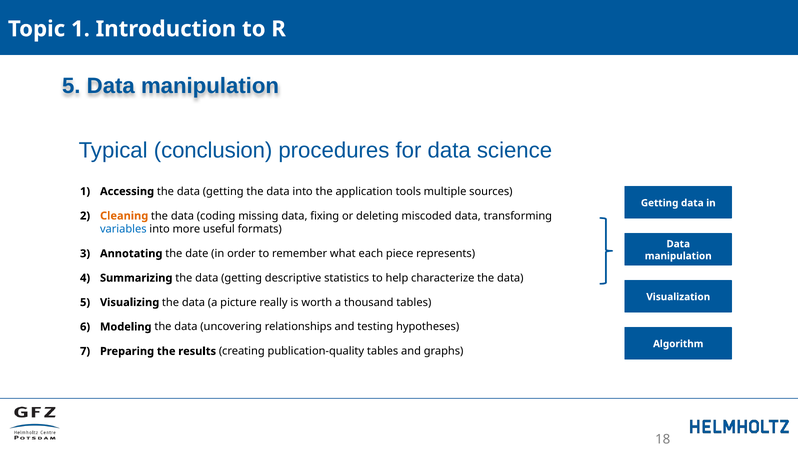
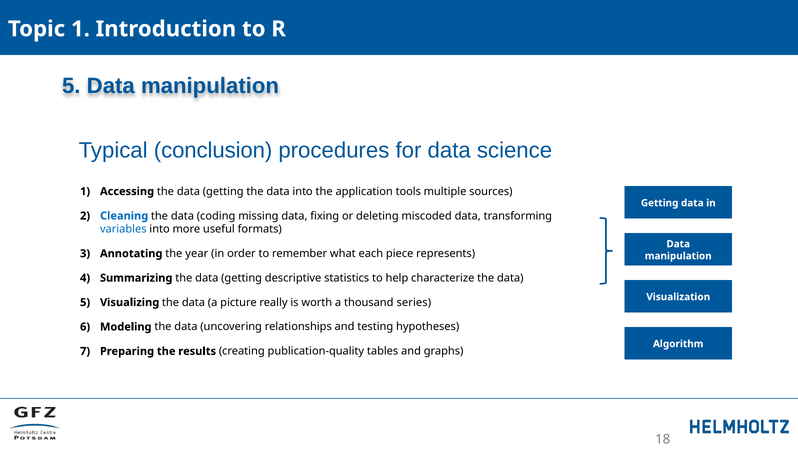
Cleaning colour: orange -> blue
date: date -> year
thousand tables: tables -> series
